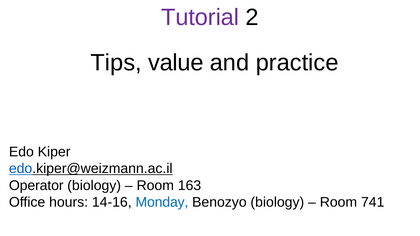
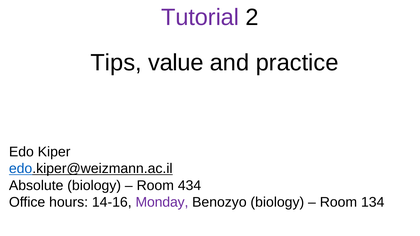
Operator: Operator -> Absolute
163: 163 -> 434
Monday colour: blue -> purple
741: 741 -> 134
